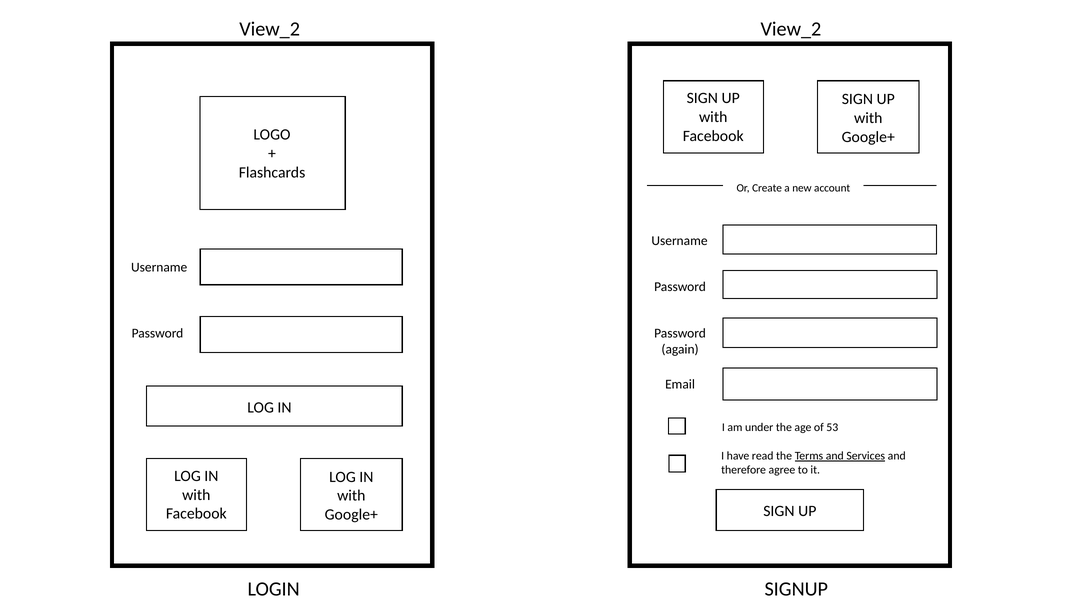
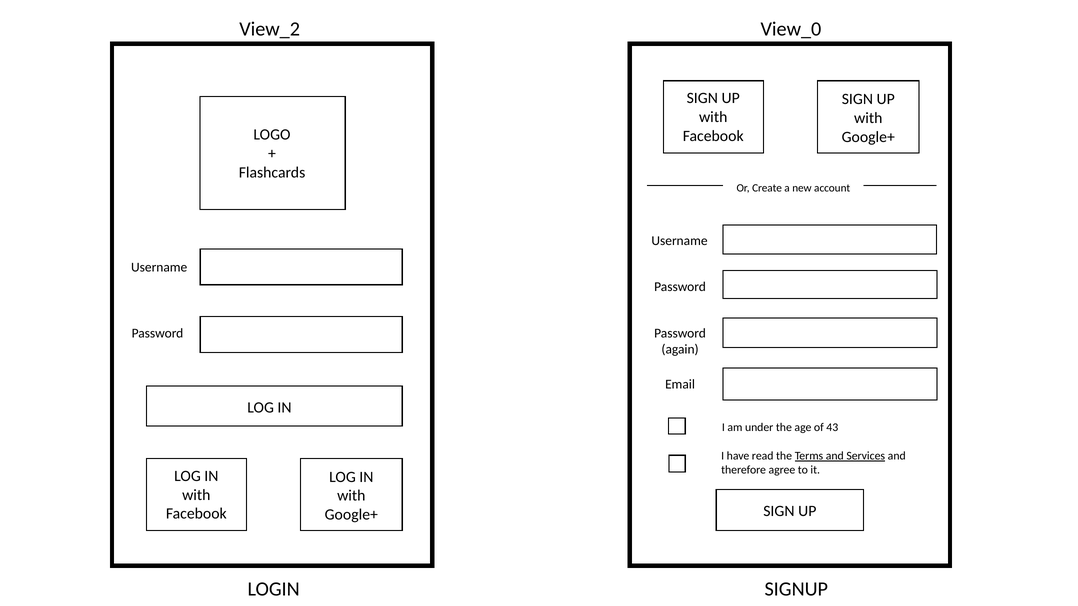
View_2 View_2: View_2 -> View_0
53: 53 -> 43
